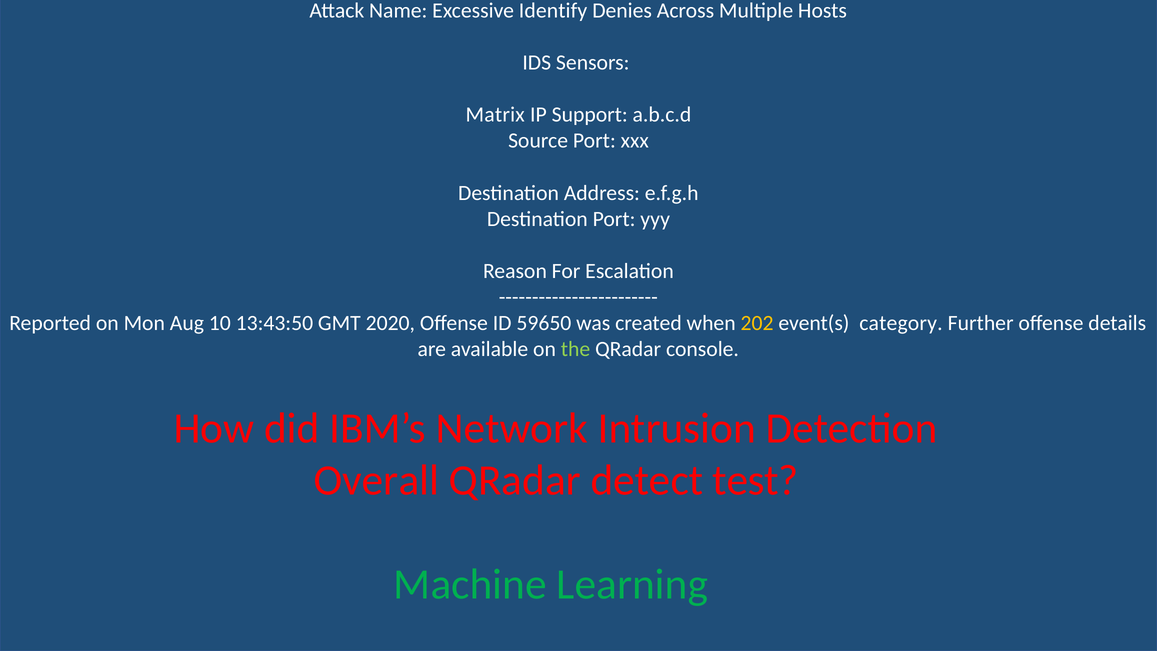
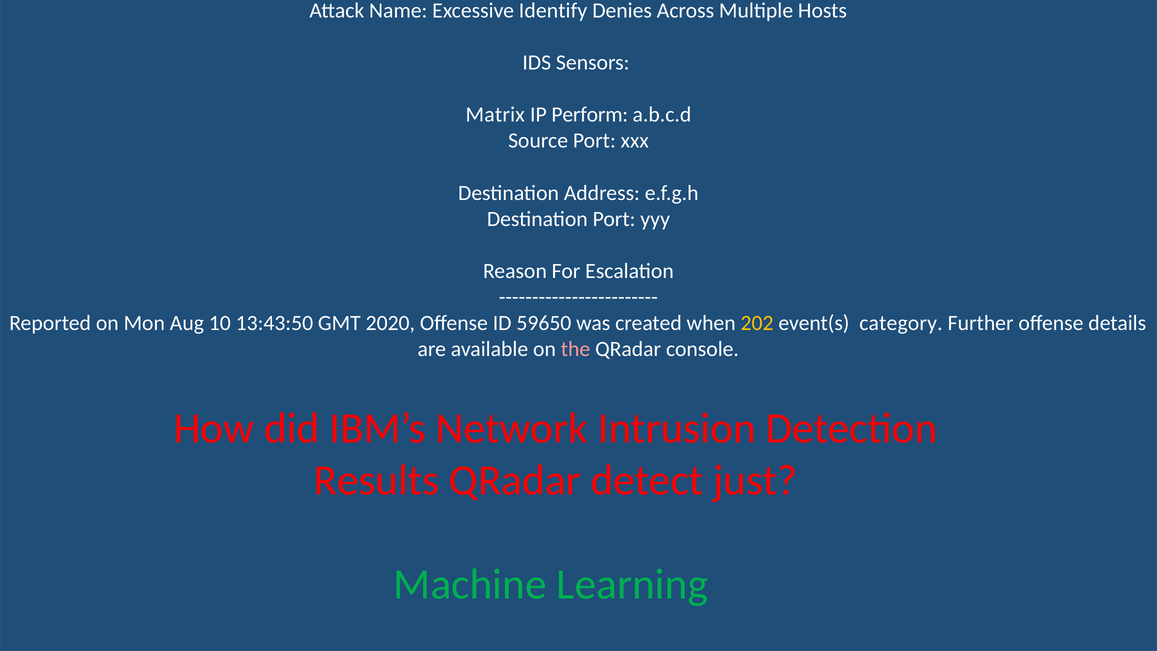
Support: Support -> Perform
the colour: light green -> pink
Overall: Overall -> Results
test: test -> just
